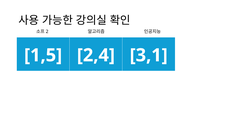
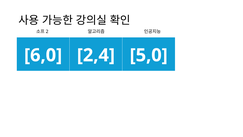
1,5: 1,5 -> 6,0
3,1: 3,1 -> 5,0
